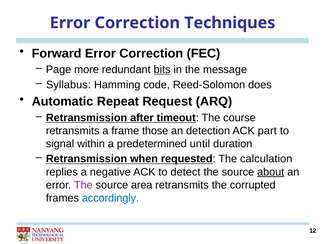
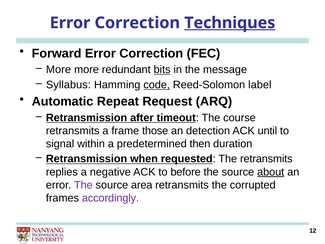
Techniques underline: none -> present
Page at (59, 70): Page -> More
code underline: none -> present
does: does -> label
part: part -> until
until: until -> then
The calculation: calculation -> retransmits
detect: detect -> before
accordingly colour: blue -> purple
